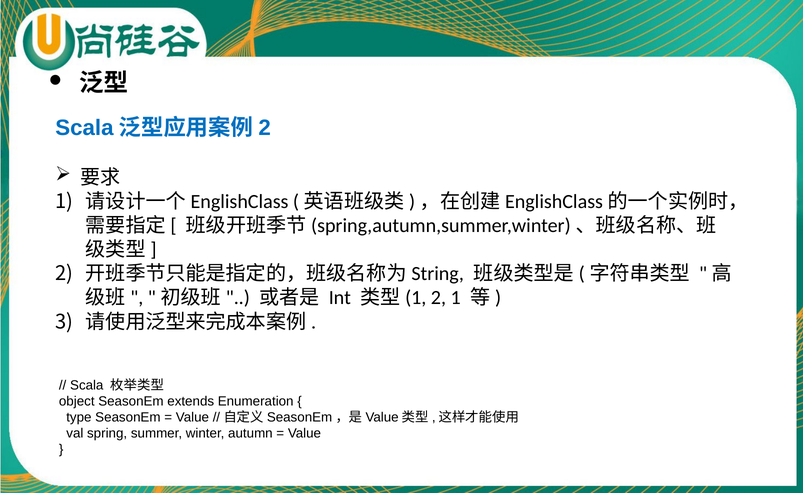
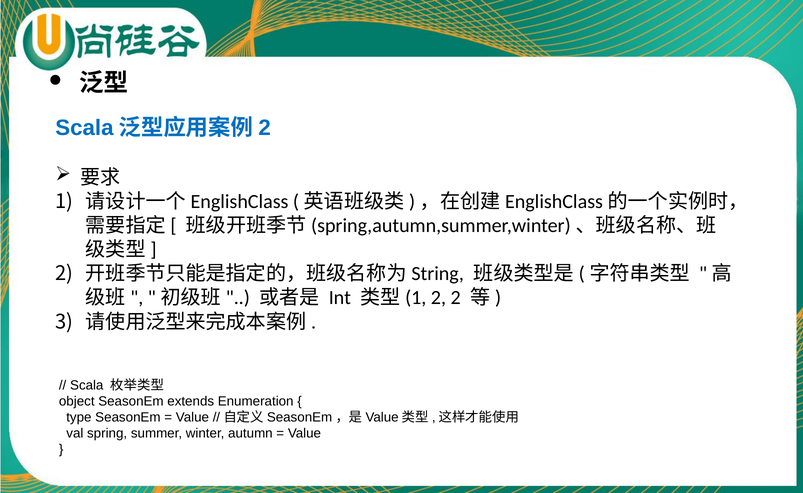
2 1: 1 -> 2
